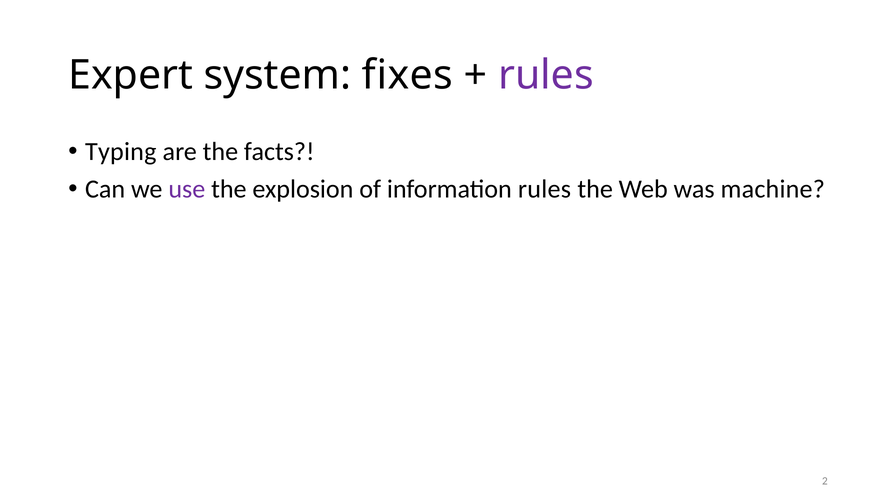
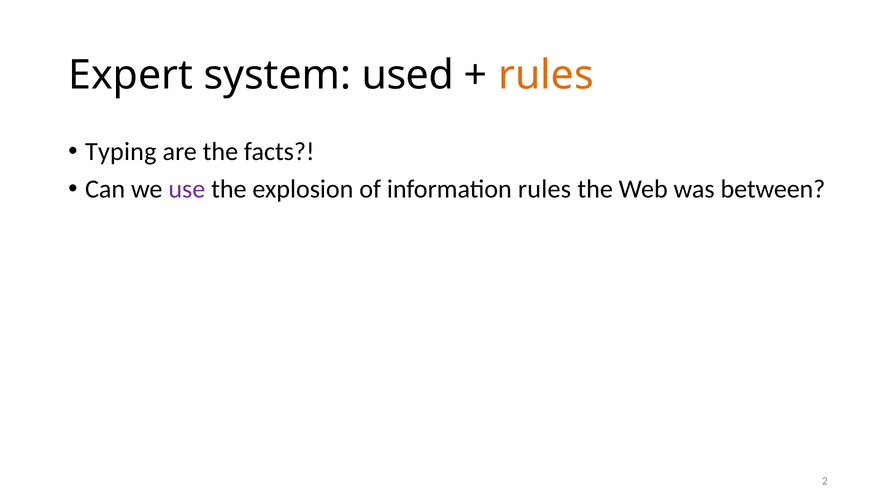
fixes: fixes -> used
rules at (546, 75) colour: purple -> orange
machine: machine -> between
